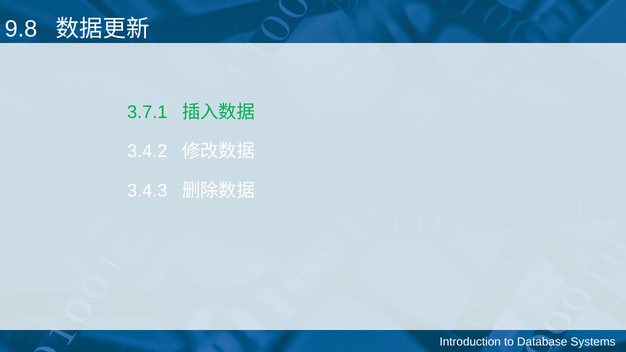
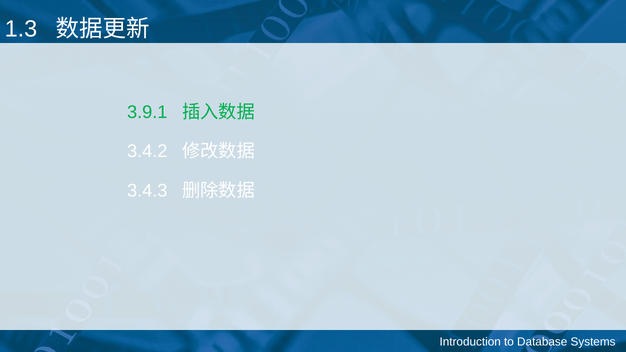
9.8: 9.8 -> 1.3
3.7.1: 3.7.1 -> 3.9.1
